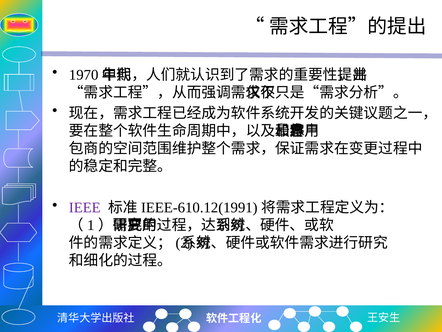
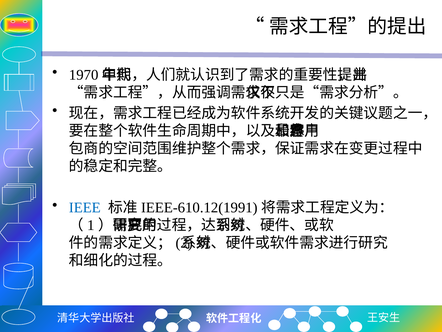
IEEE colour: purple -> blue
